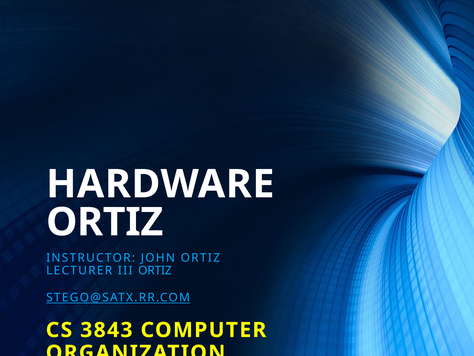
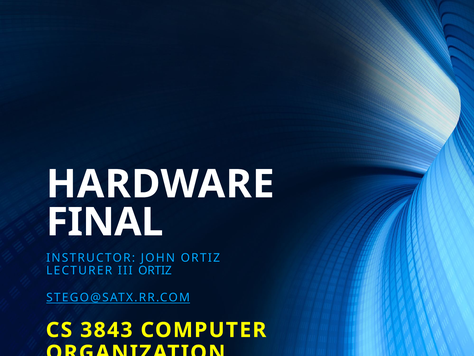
ORTIZ at (105, 222): ORTIZ -> FINAL
